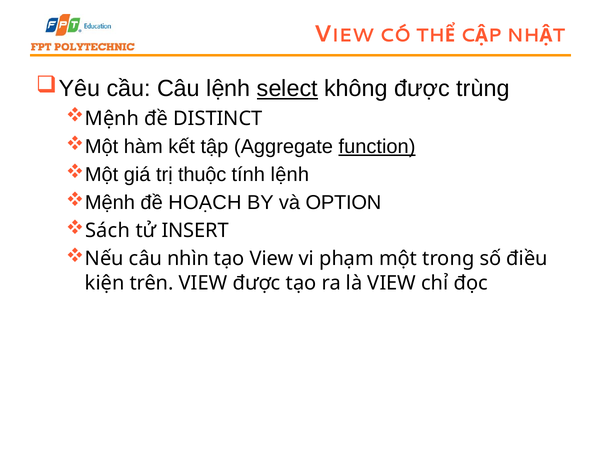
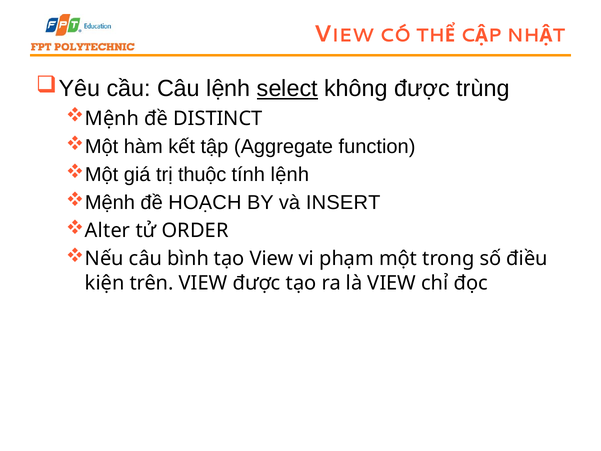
function underline: present -> none
OPTION: OPTION -> INSERT
Sách: Sách -> Alter
INSERT: INSERT -> ORDER
nhìn: nhìn -> bình
